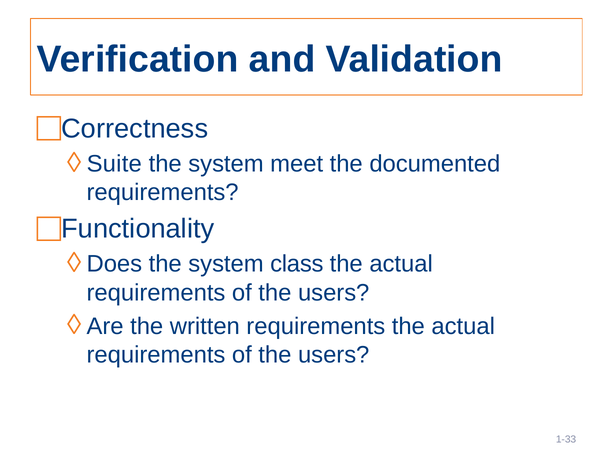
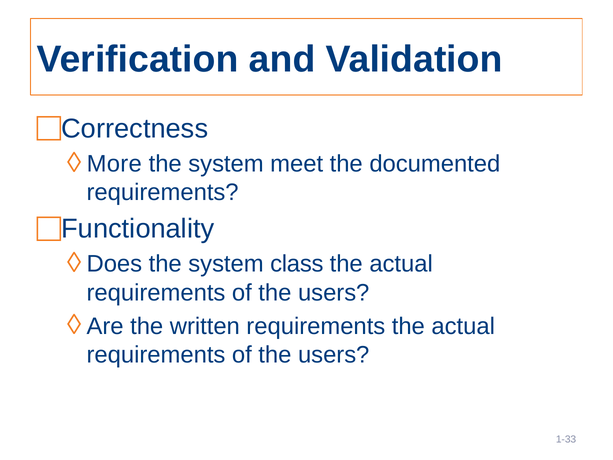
Suite: Suite -> More
